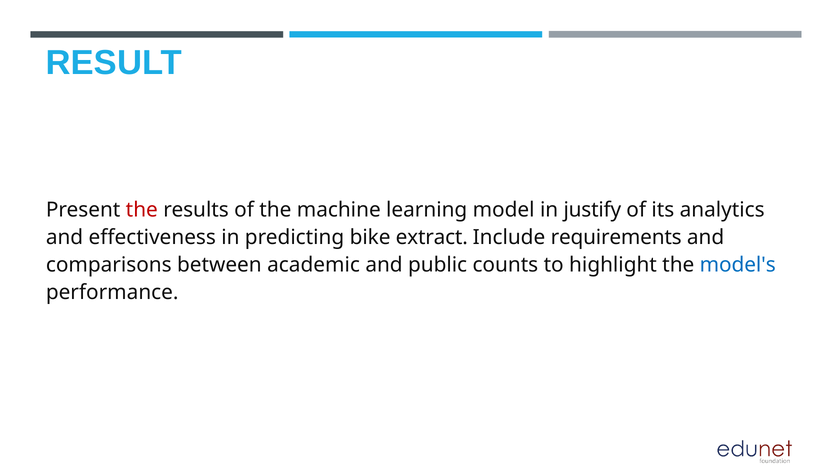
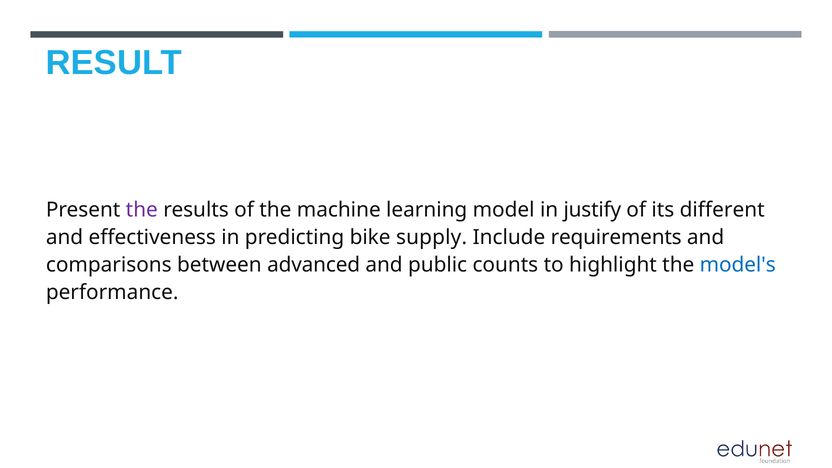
the at (142, 210) colour: red -> purple
analytics: analytics -> different
extract: extract -> supply
academic: academic -> advanced
